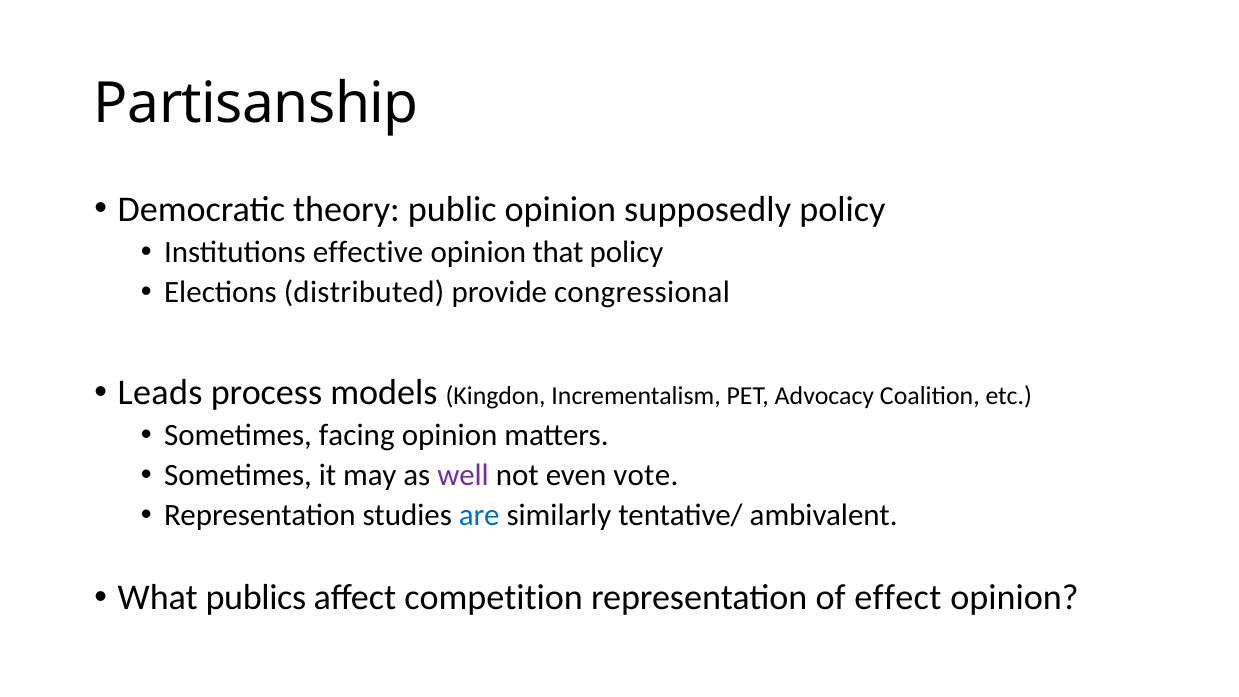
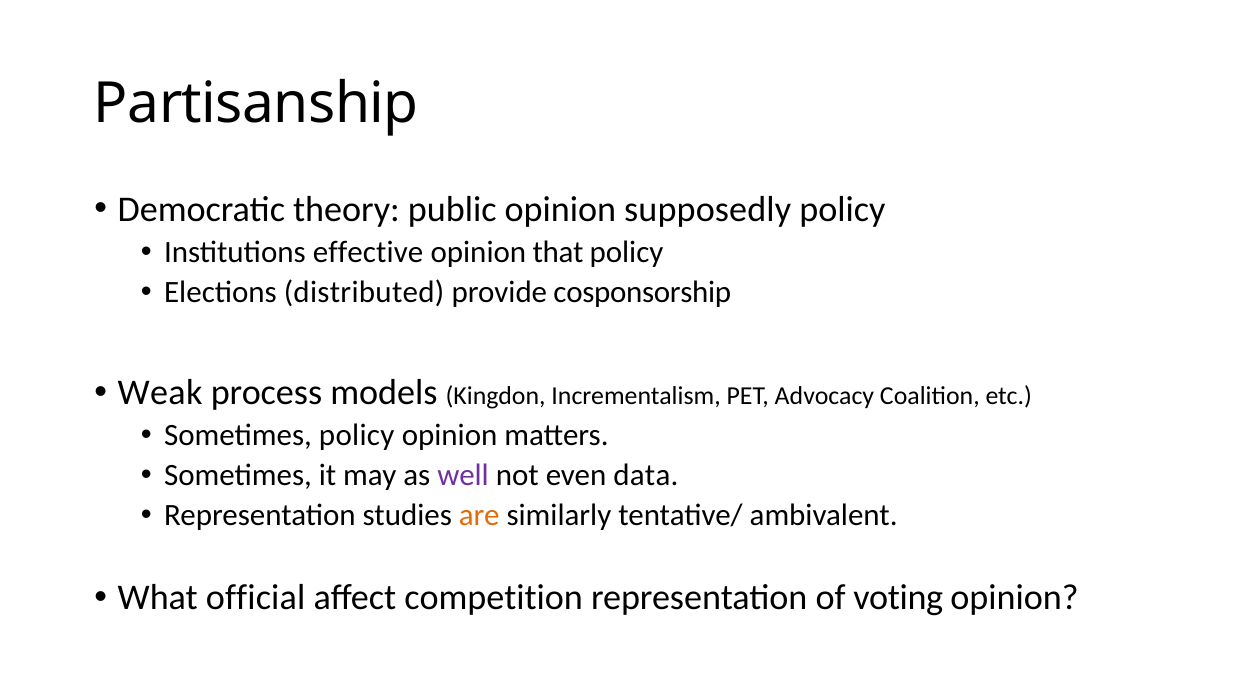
congressional: congressional -> cosponsorship
Leads: Leads -> Weak
Sometimes facing: facing -> policy
vote: vote -> data
are colour: blue -> orange
publics: publics -> official
effect: effect -> voting
